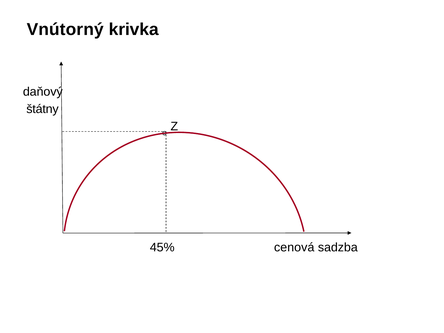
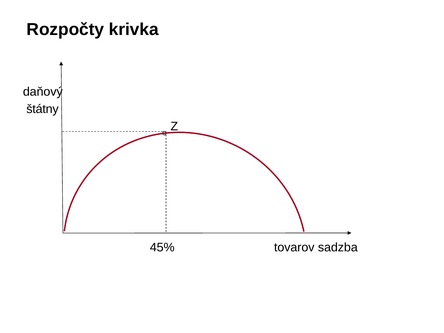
Vnútorný: Vnútorný -> Rozpočty
cenová: cenová -> tovarov
